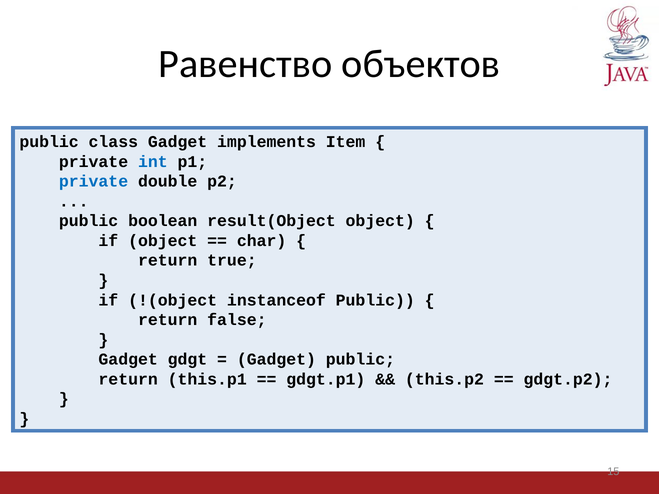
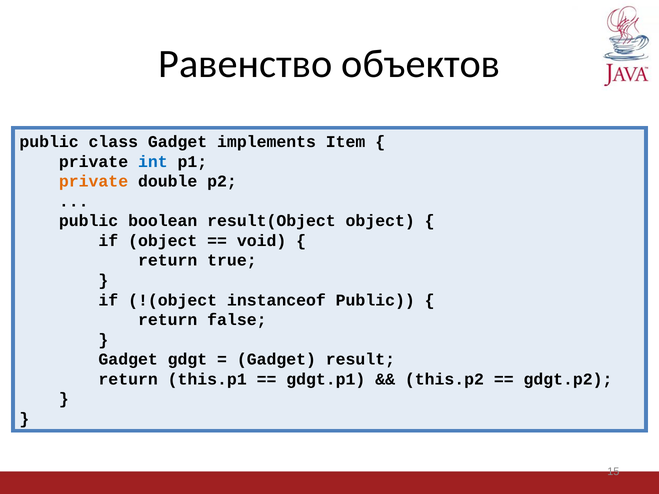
private at (94, 182) colour: blue -> orange
char: char -> void
Gadget public: public -> result
